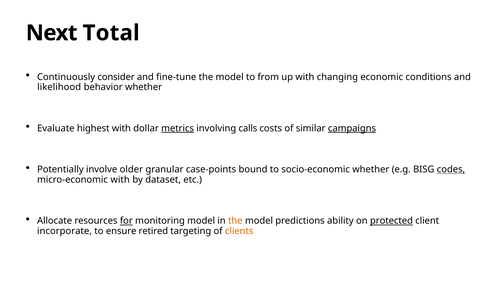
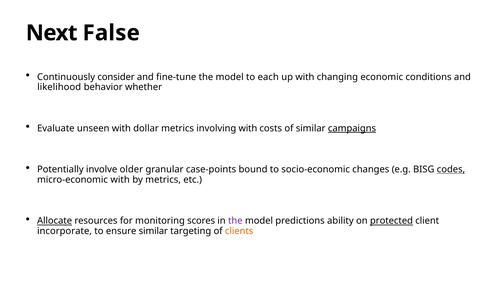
Total: Total -> False
from: from -> each
highest: highest -> unseen
metrics at (178, 128) underline: present -> none
involving calls: calls -> with
socio-economic whether: whether -> changes
by dataset: dataset -> metrics
Allocate underline: none -> present
for underline: present -> none
monitoring model: model -> scores
the at (235, 221) colour: orange -> purple
ensure retired: retired -> similar
